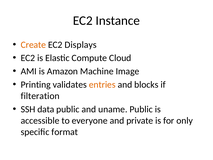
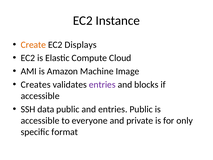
Printing: Printing -> Creates
entries at (102, 84) colour: orange -> purple
filteration at (40, 96): filteration -> accessible
and uname: uname -> entries
